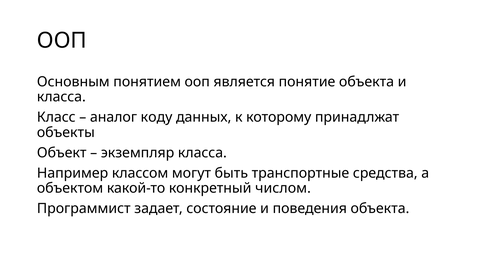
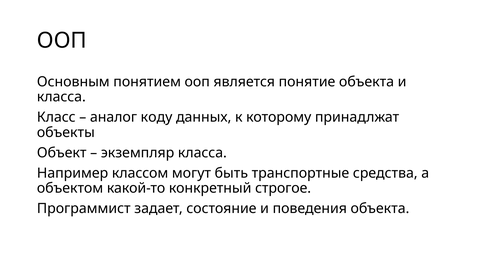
числом: числом -> строгое
